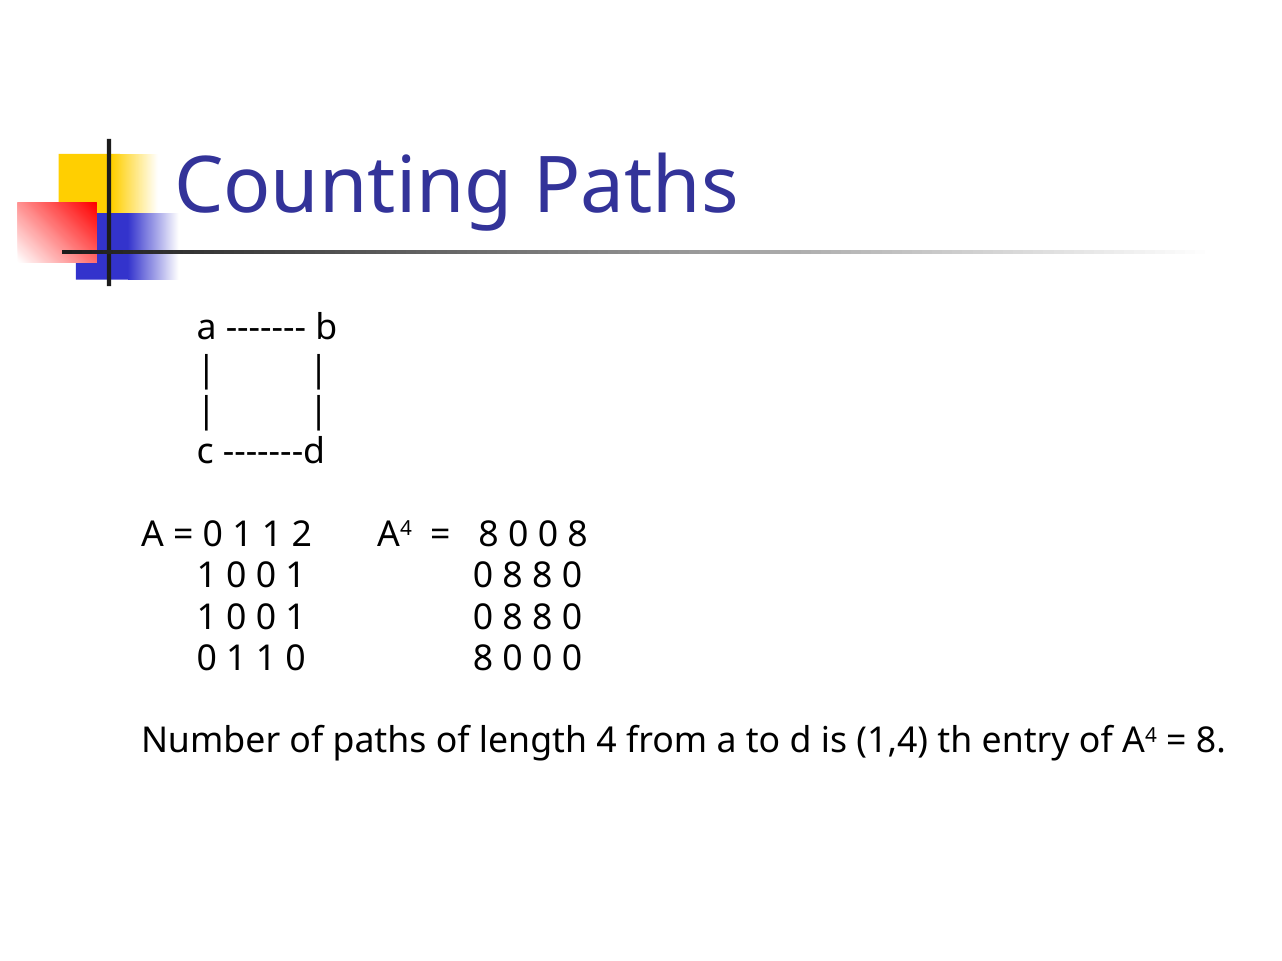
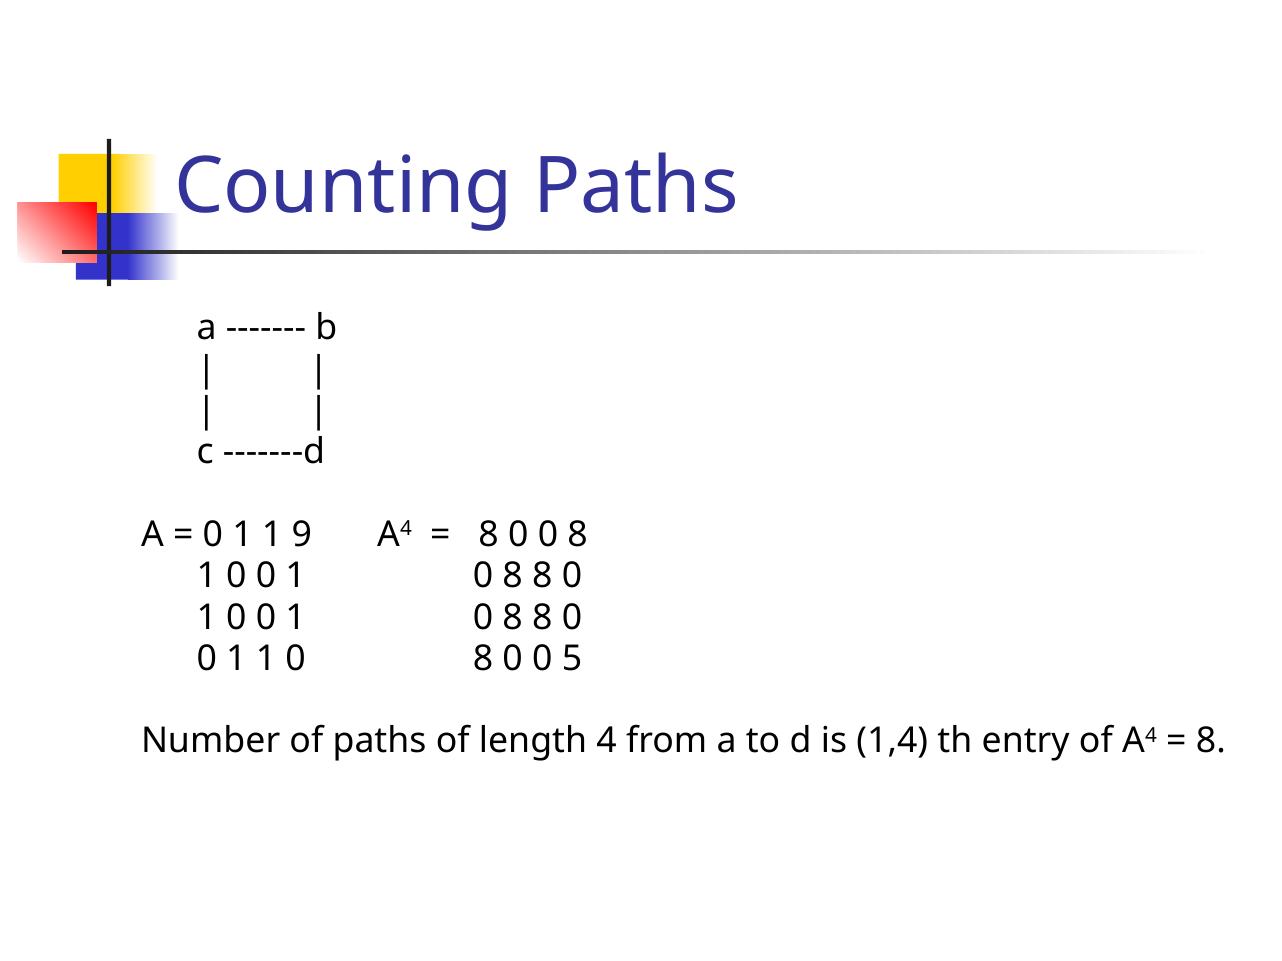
2: 2 -> 9
0 0 0: 0 -> 5
